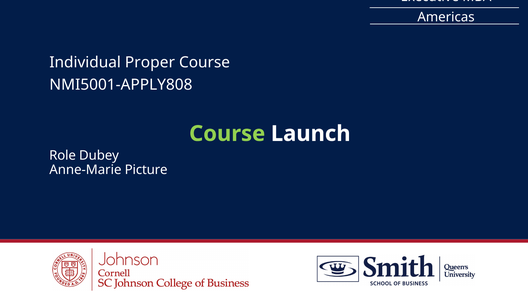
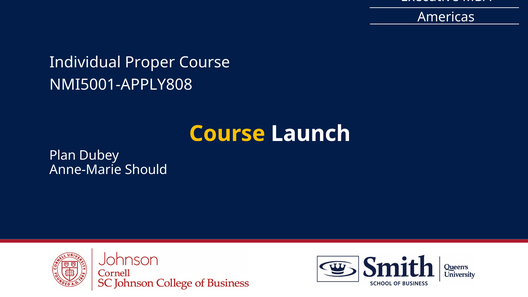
Course at (227, 134) colour: light green -> yellow
Role: Role -> Plan
Picture: Picture -> Should
